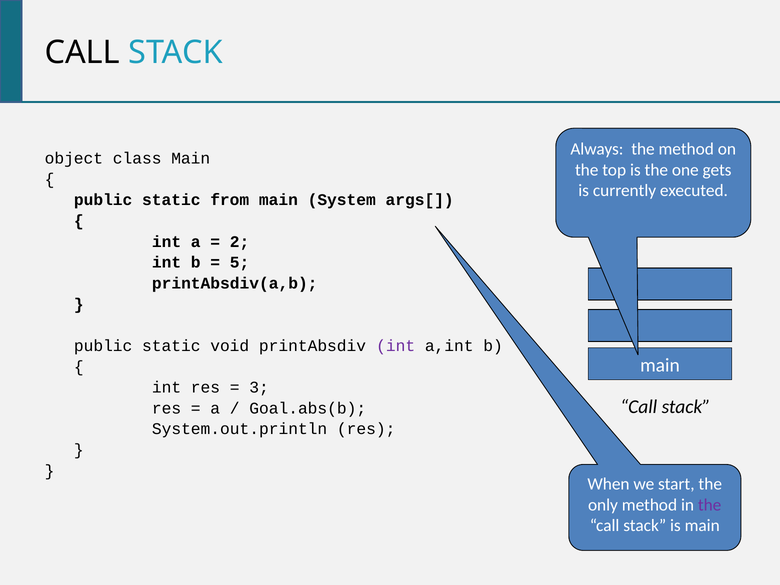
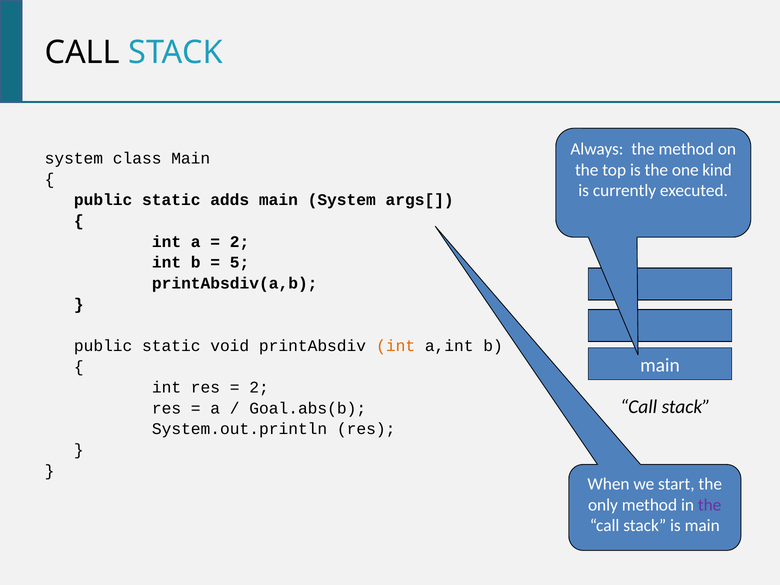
object at (74, 158): object -> system
gets: gets -> kind
from: from -> adds
int at (396, 346) colour: purple -> orange
3 at (259, 387): 3 -> 2
